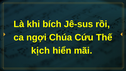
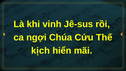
bích: bích -> vinh
